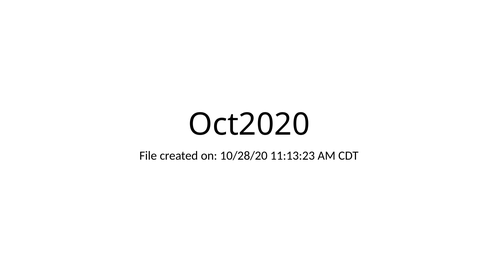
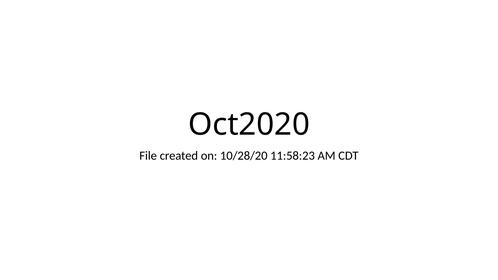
11:13:23: 11:13:23 -> 11:58:23
